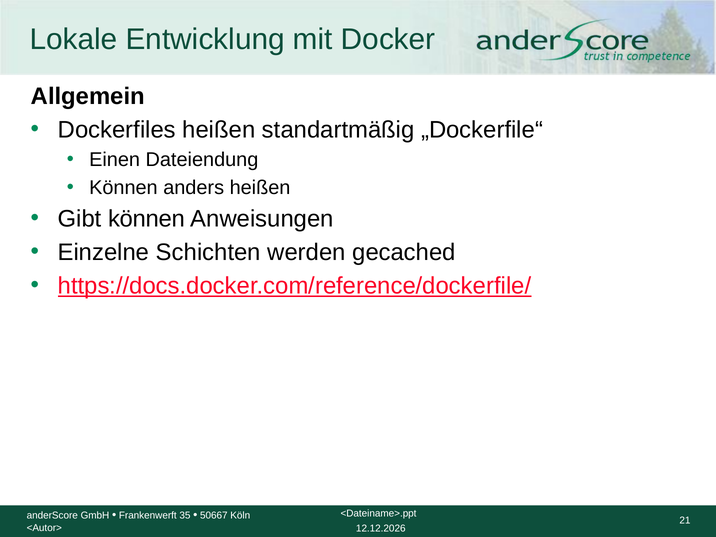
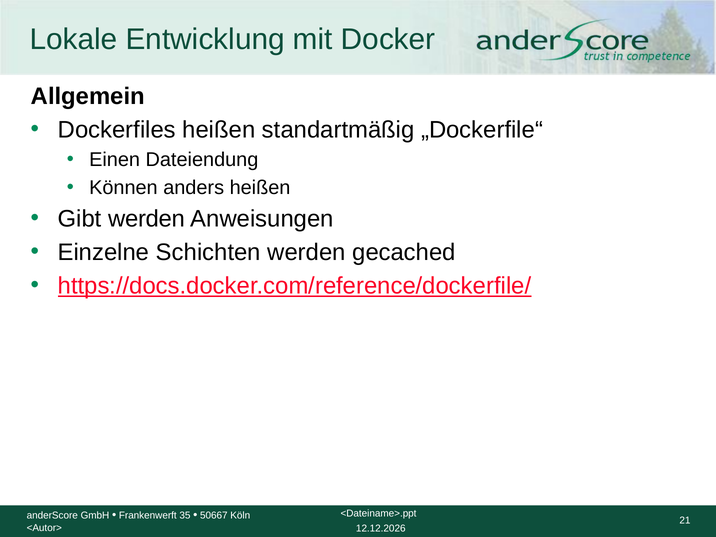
Gibt können: können -> werden
